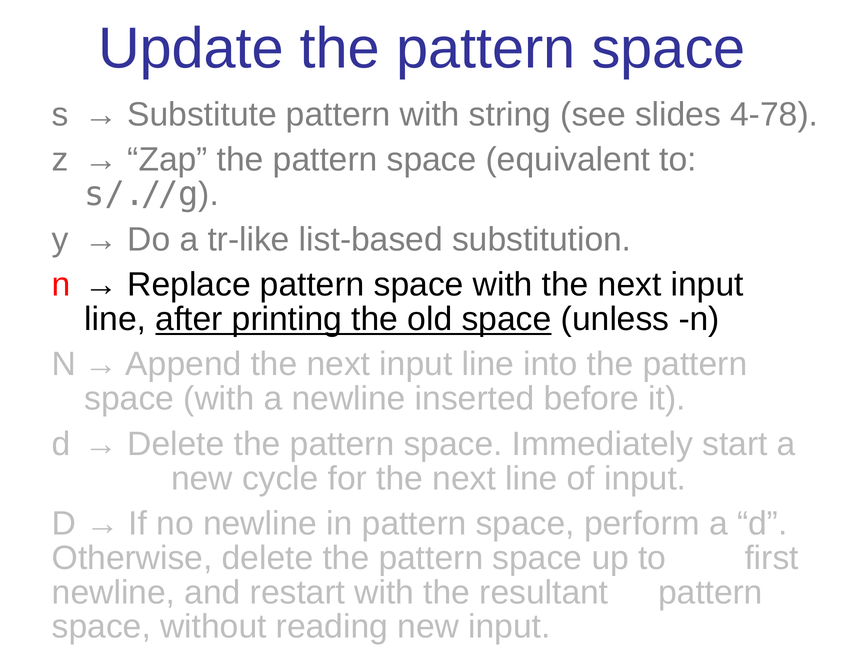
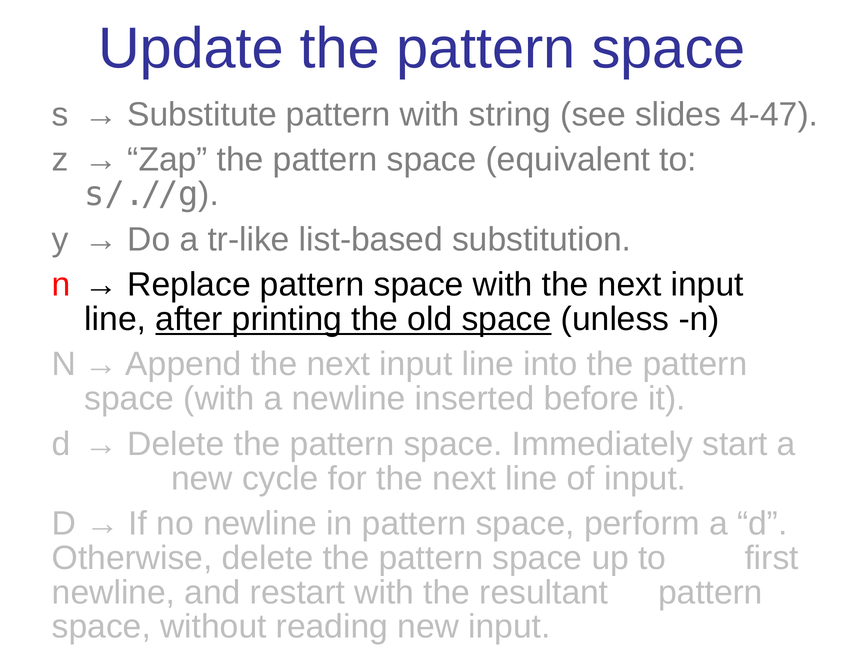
4-78: 4-78 -> 4-47
